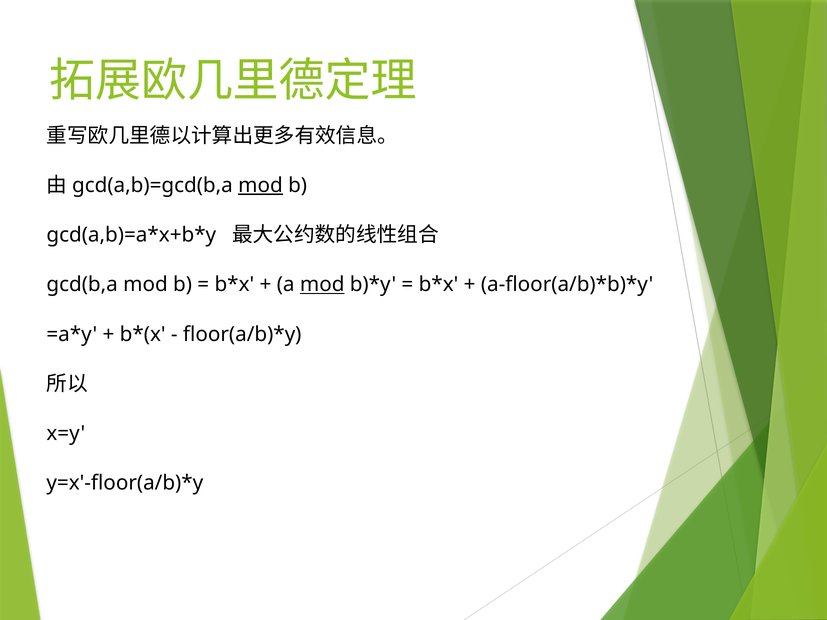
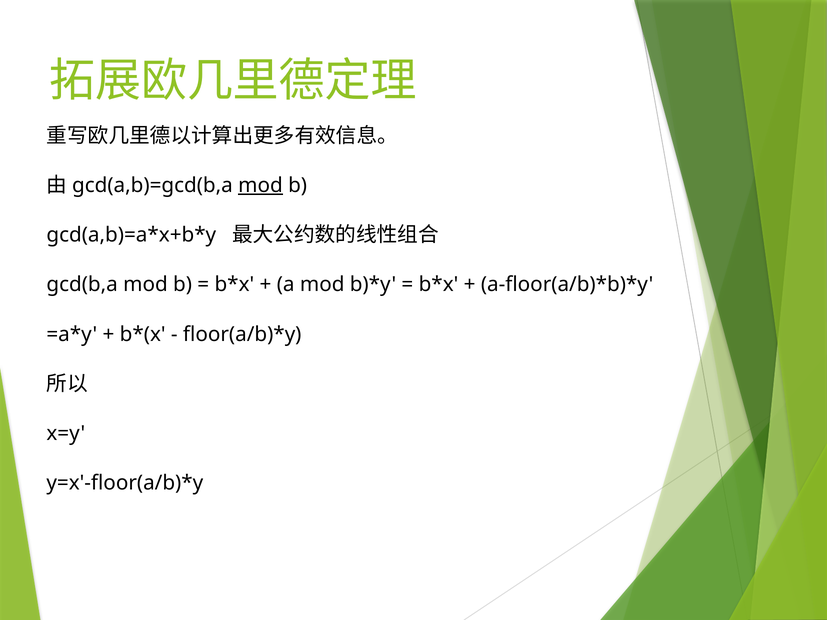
mod at (322, 285) underline: present -> none
